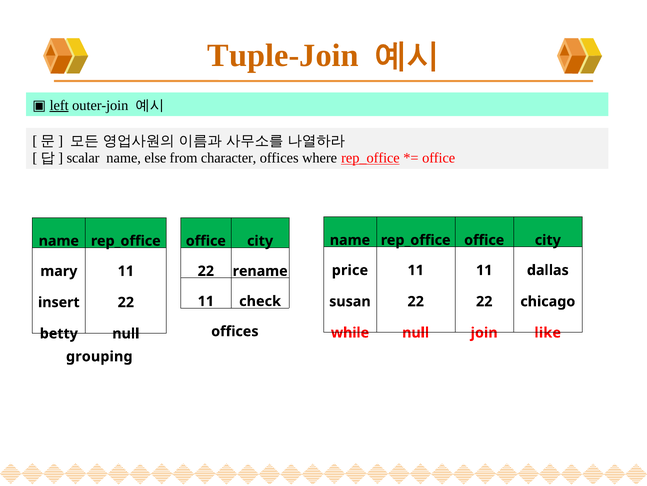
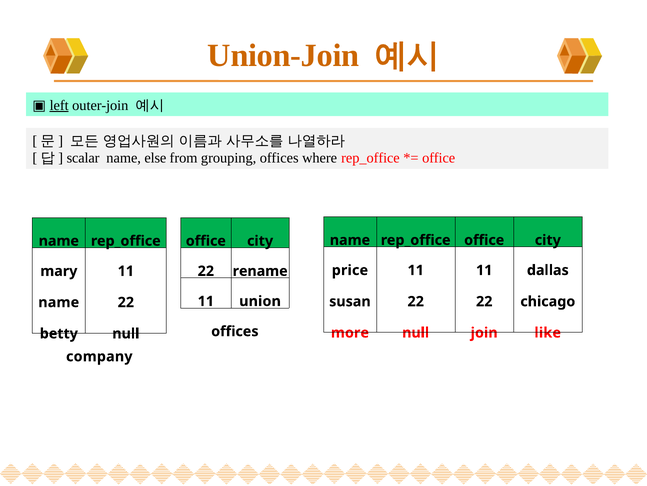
Tuple-Join: Tuple-Join -> Union-Join
character: character -> grouping
rep_office at (370, 158) underline: present -> none
check: check -> union
insert at (59, 302): insert -> name
while: while -> more
grouping: grouping -> company
